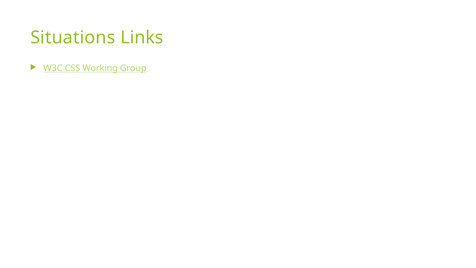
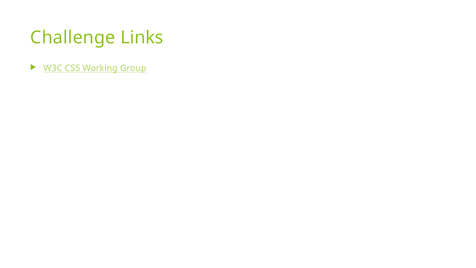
Situations: Situations -> Challenge
